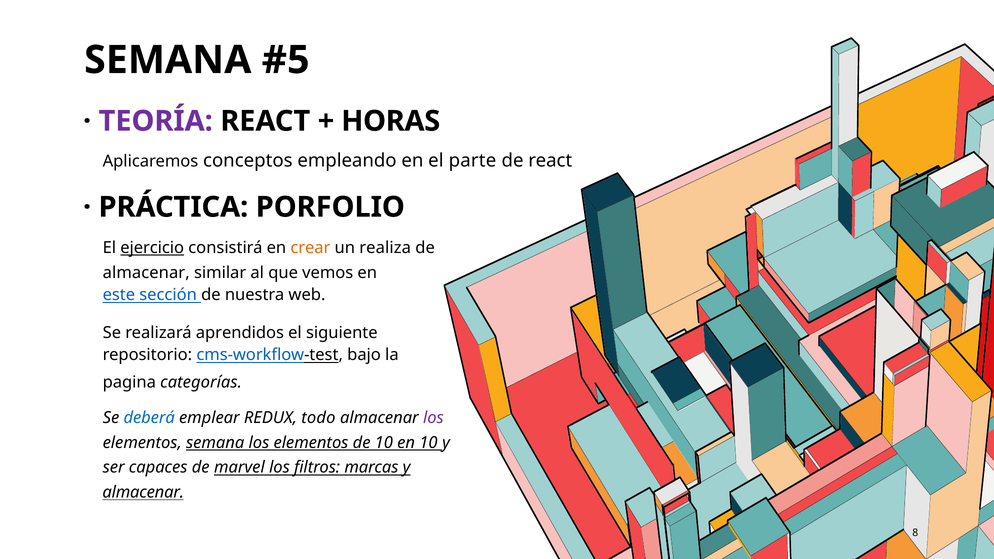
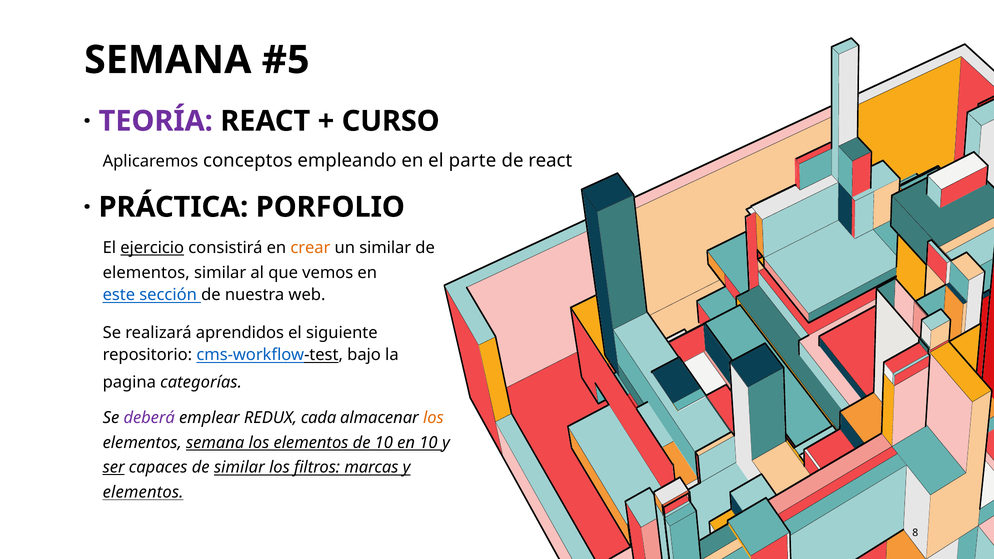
HORAS: HORAS -> CURSO
un realiza: realiza -> similar
almacenar at (146, 273): almacenar -> elementos
deberá colour: blue -> purple
todo: todo -> cada
los at (433, 418) colour: purple -> orange
ser underline: none -> present
de marvel: marvel -> similar
almacenar at (143, 492): almacenar -> elementos
